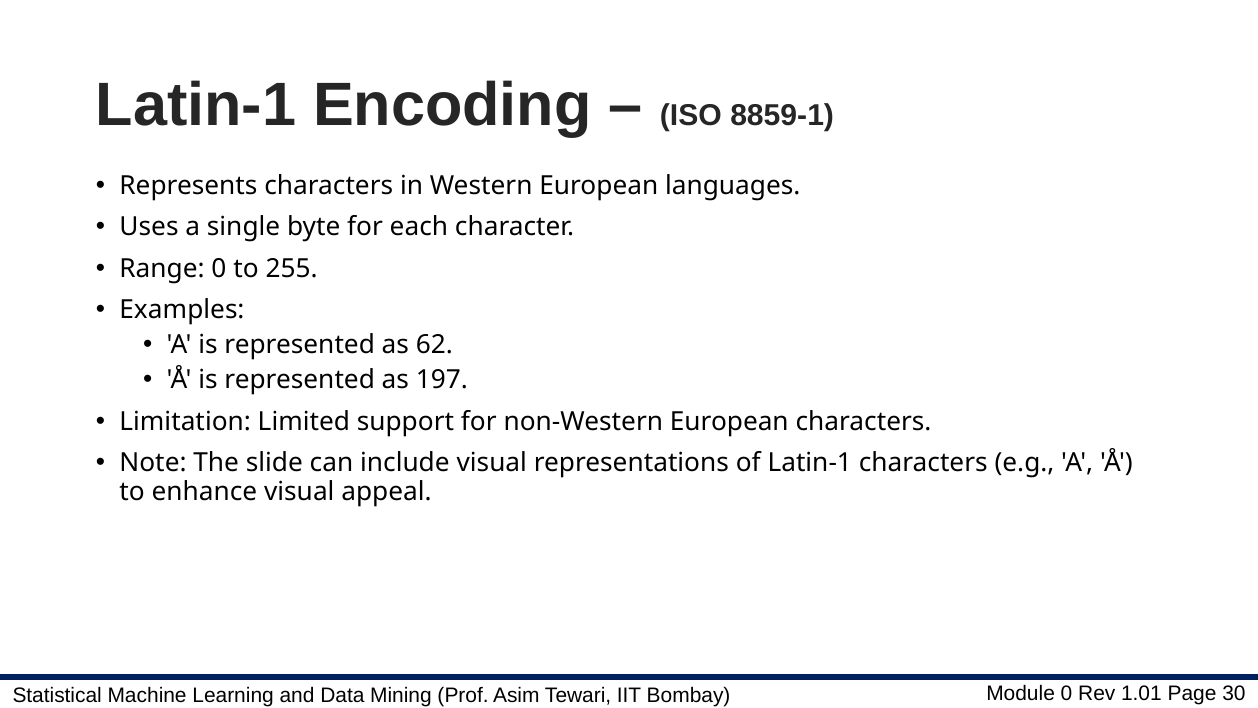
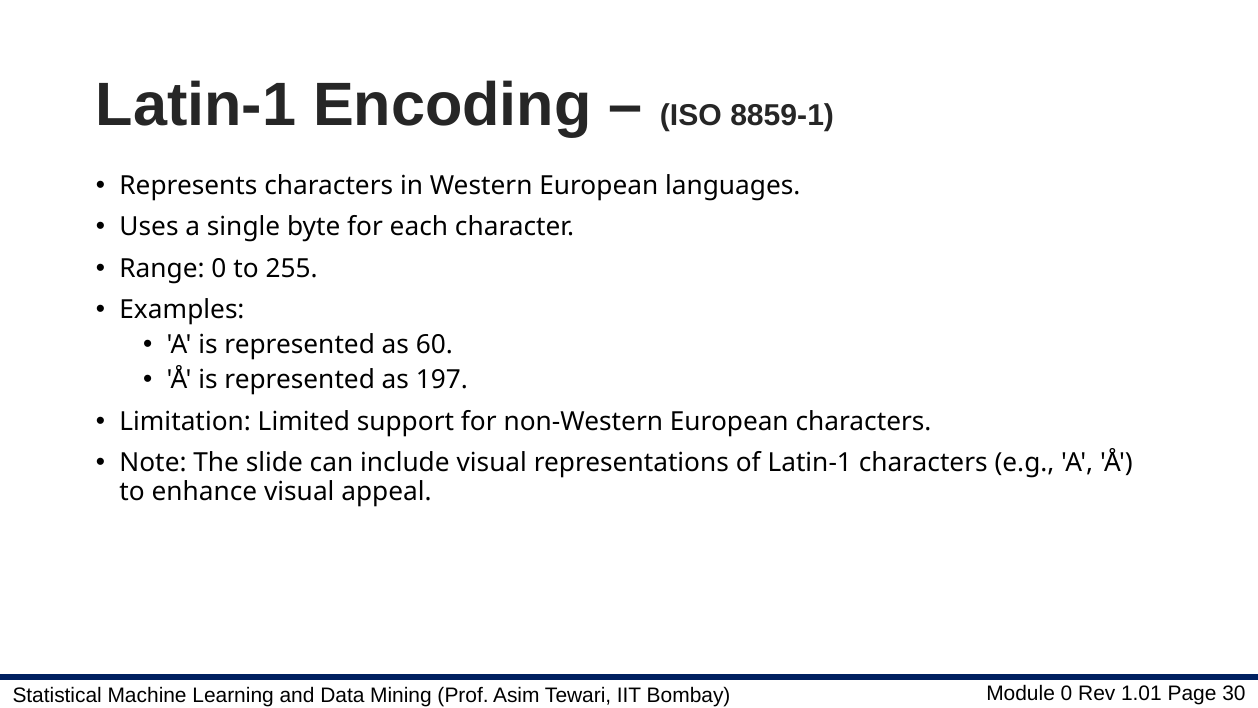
62: 62 -> 60
